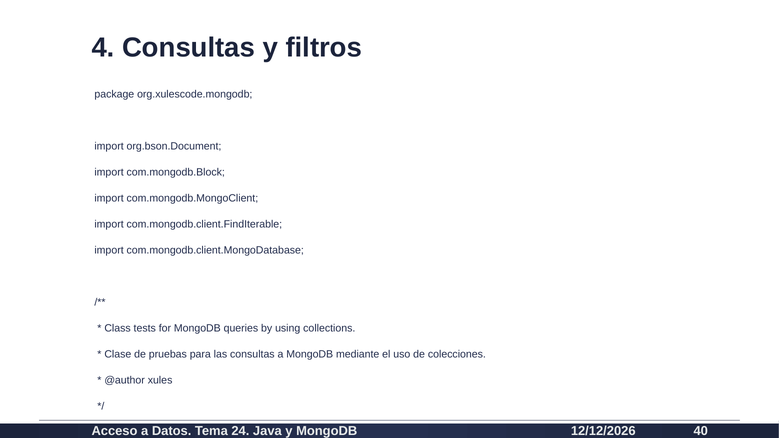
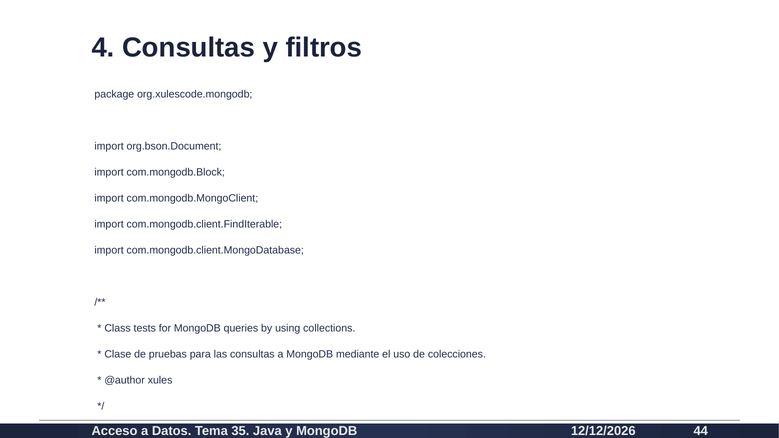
24: 24 -> 35
40: 40 -> 44
